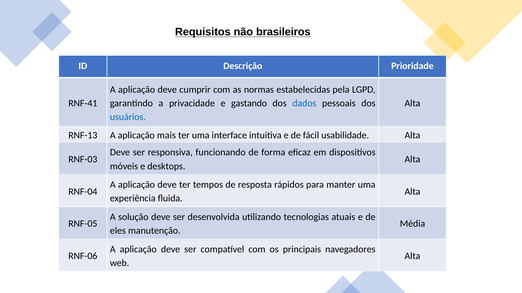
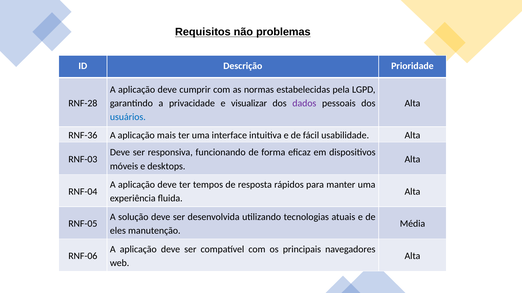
brasileiros: brasileiros -> problemas
RNF-41: RNF-41 -> RNF-28
gastando: gastando -> visualizar
dados colour: blue -> purple
RNF-13: RNF-13 -> RNF-36
